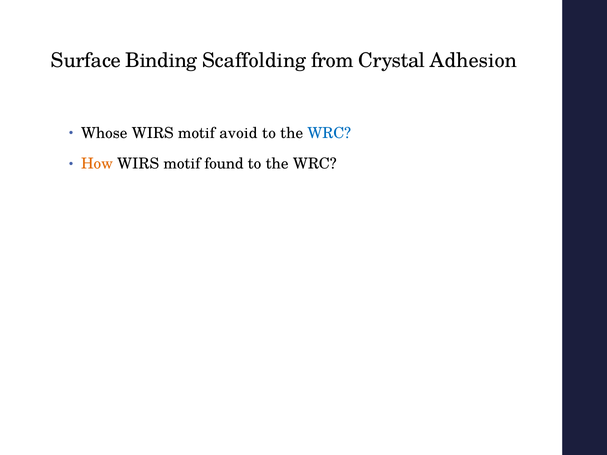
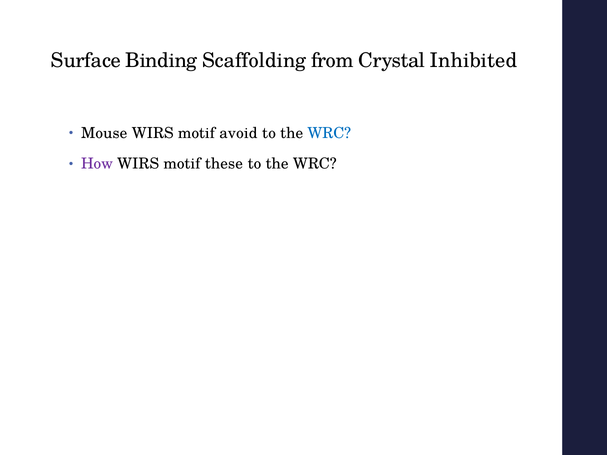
Adhesion: Adhesion -> Inhibited
Whose: Whose -> Mouse
How colour: orange -> purple
found: found -> these
